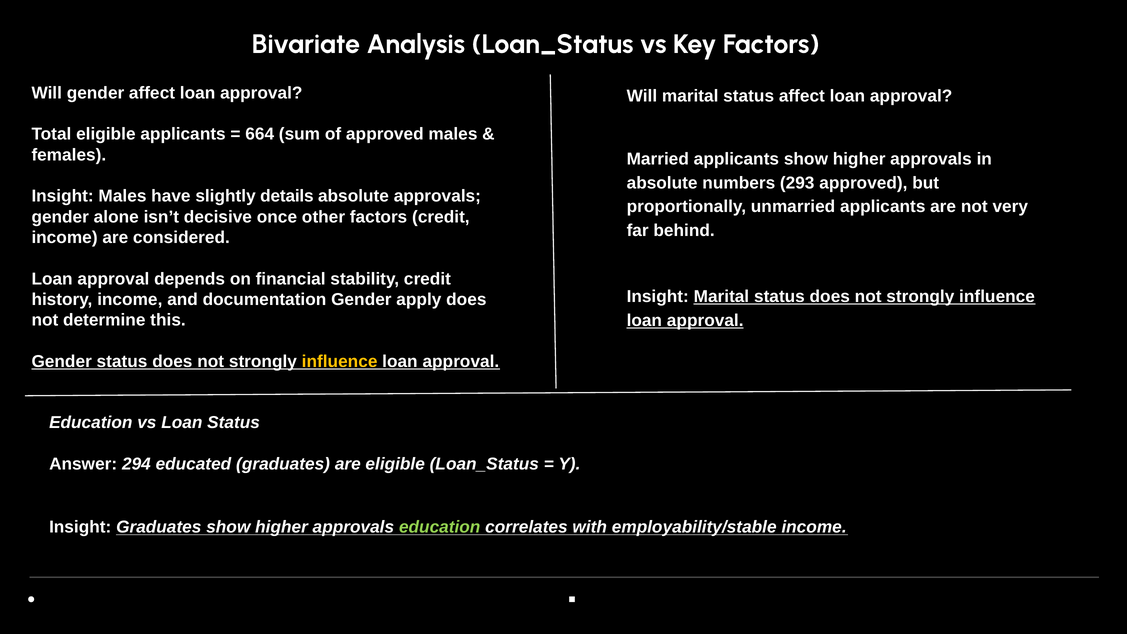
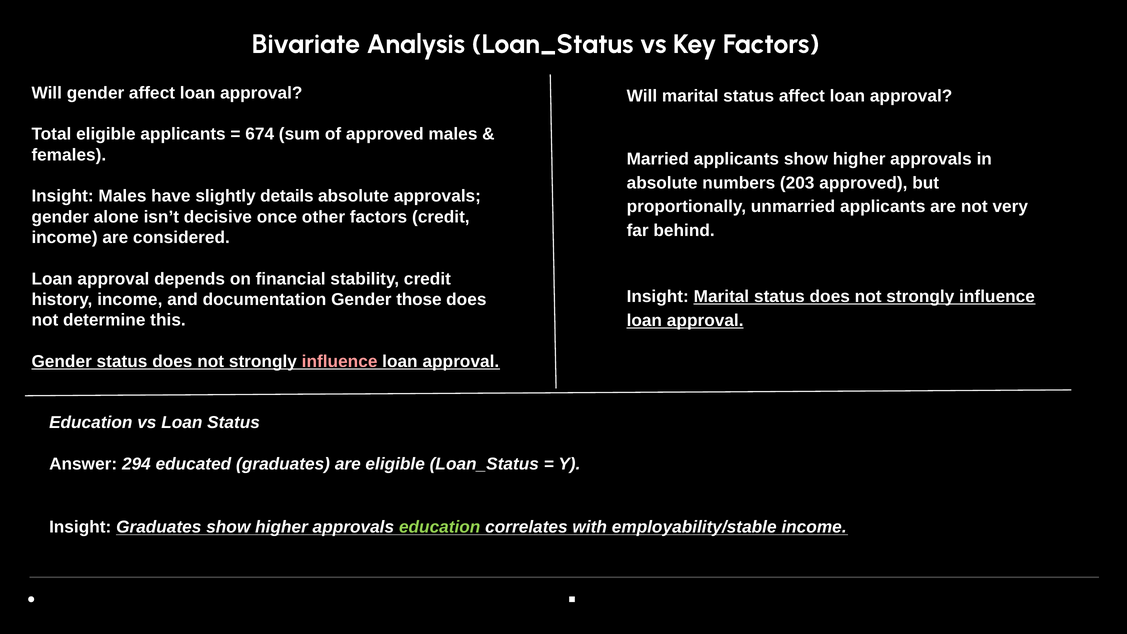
664: 664 -> 674
293: 293 -> 203
apply: apply -> those
influence at (340, 362) colour: yellow -> pink
